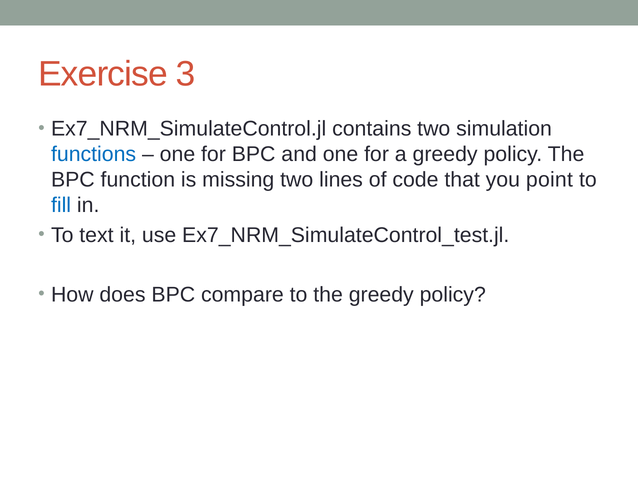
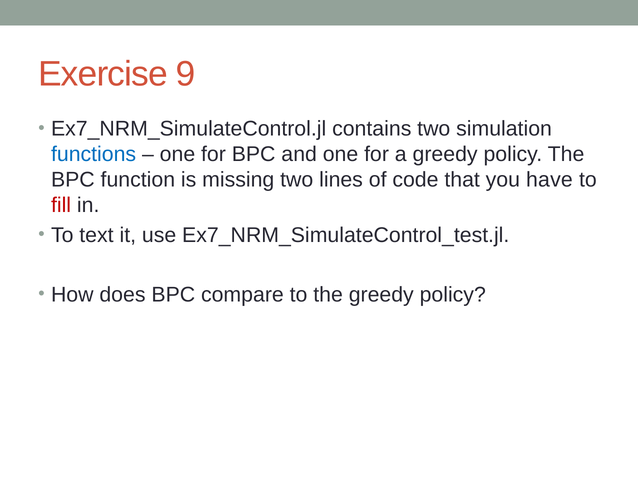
3: 3 -> 9
point: point -> have
fill colour: blue -> red
